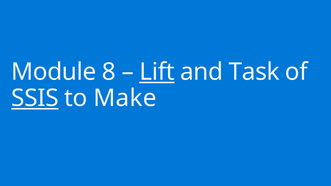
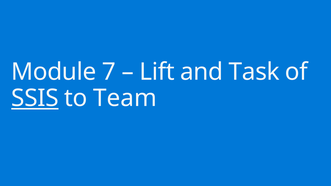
8: 8 -> 7
Lift underline: present -> none
Make: Make -> Team
